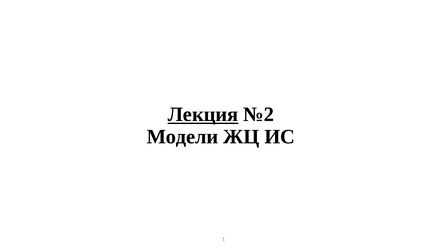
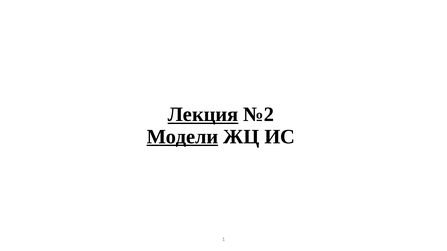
Модели underline: none -> present
